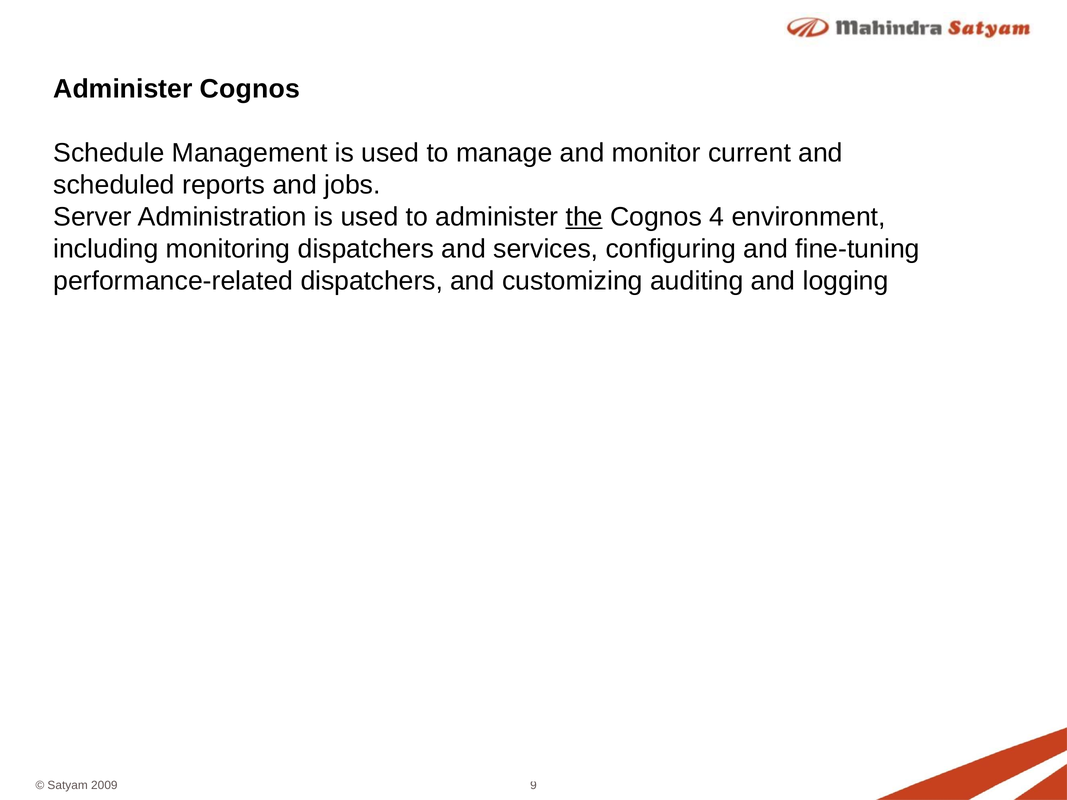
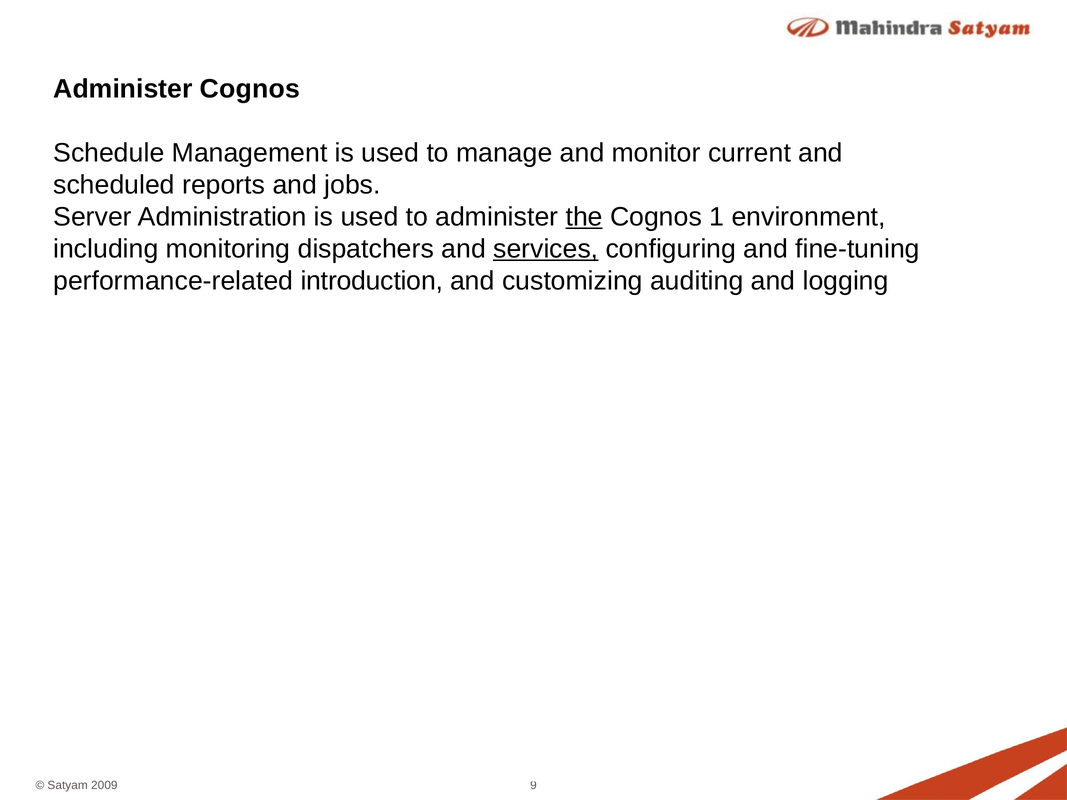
4: 4 -> 1
services underline: none -> present
performance-related dispatchers: dispatchers -> introduction
